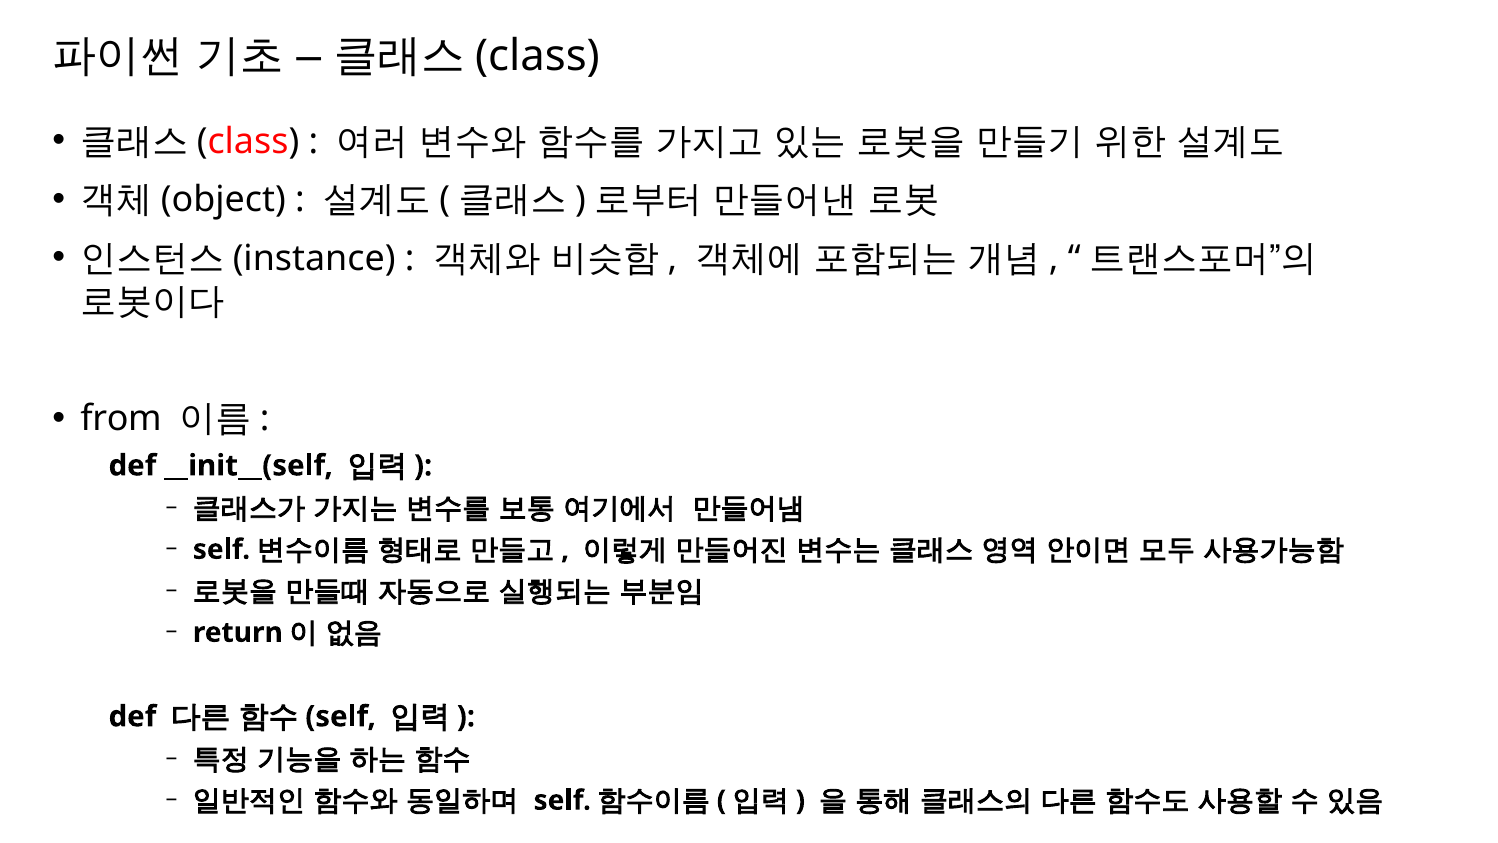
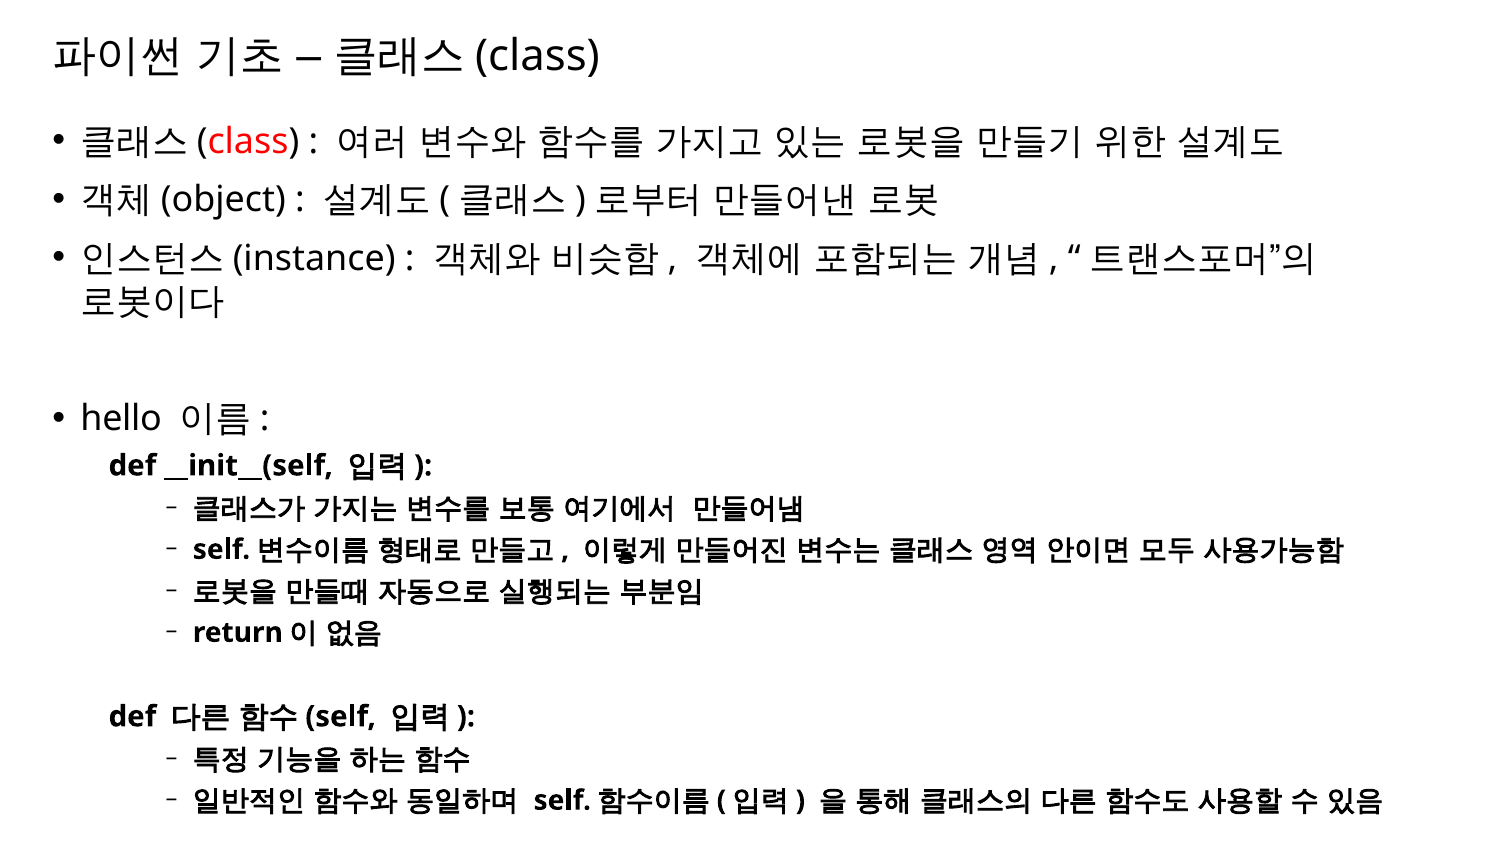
from: from -> hello
